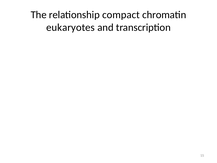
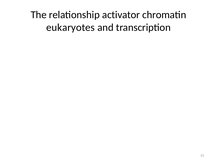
compact: compact -> activator
